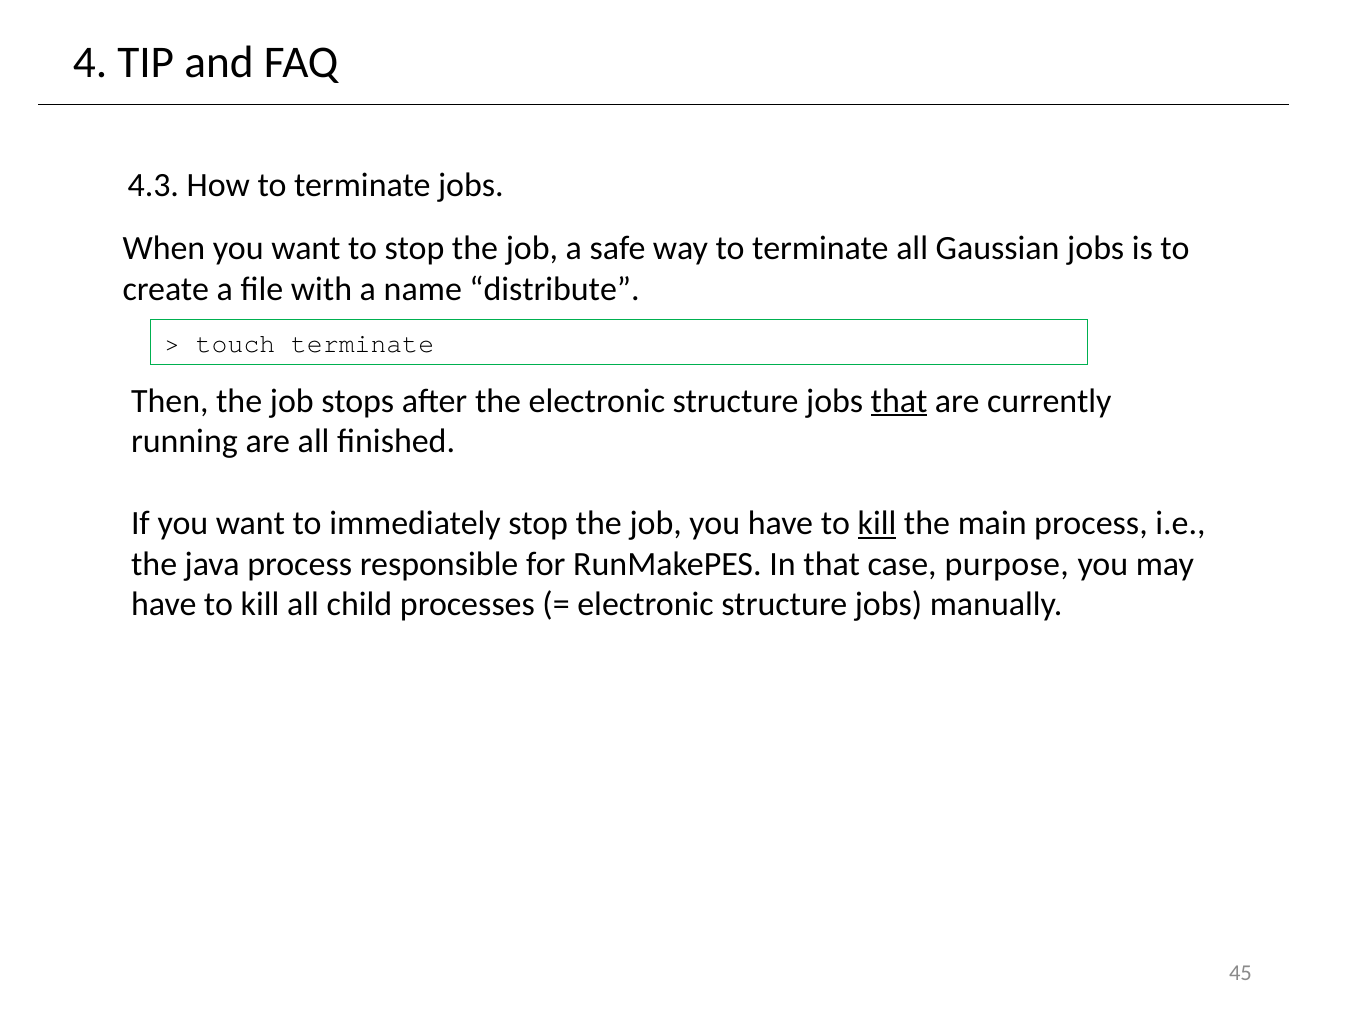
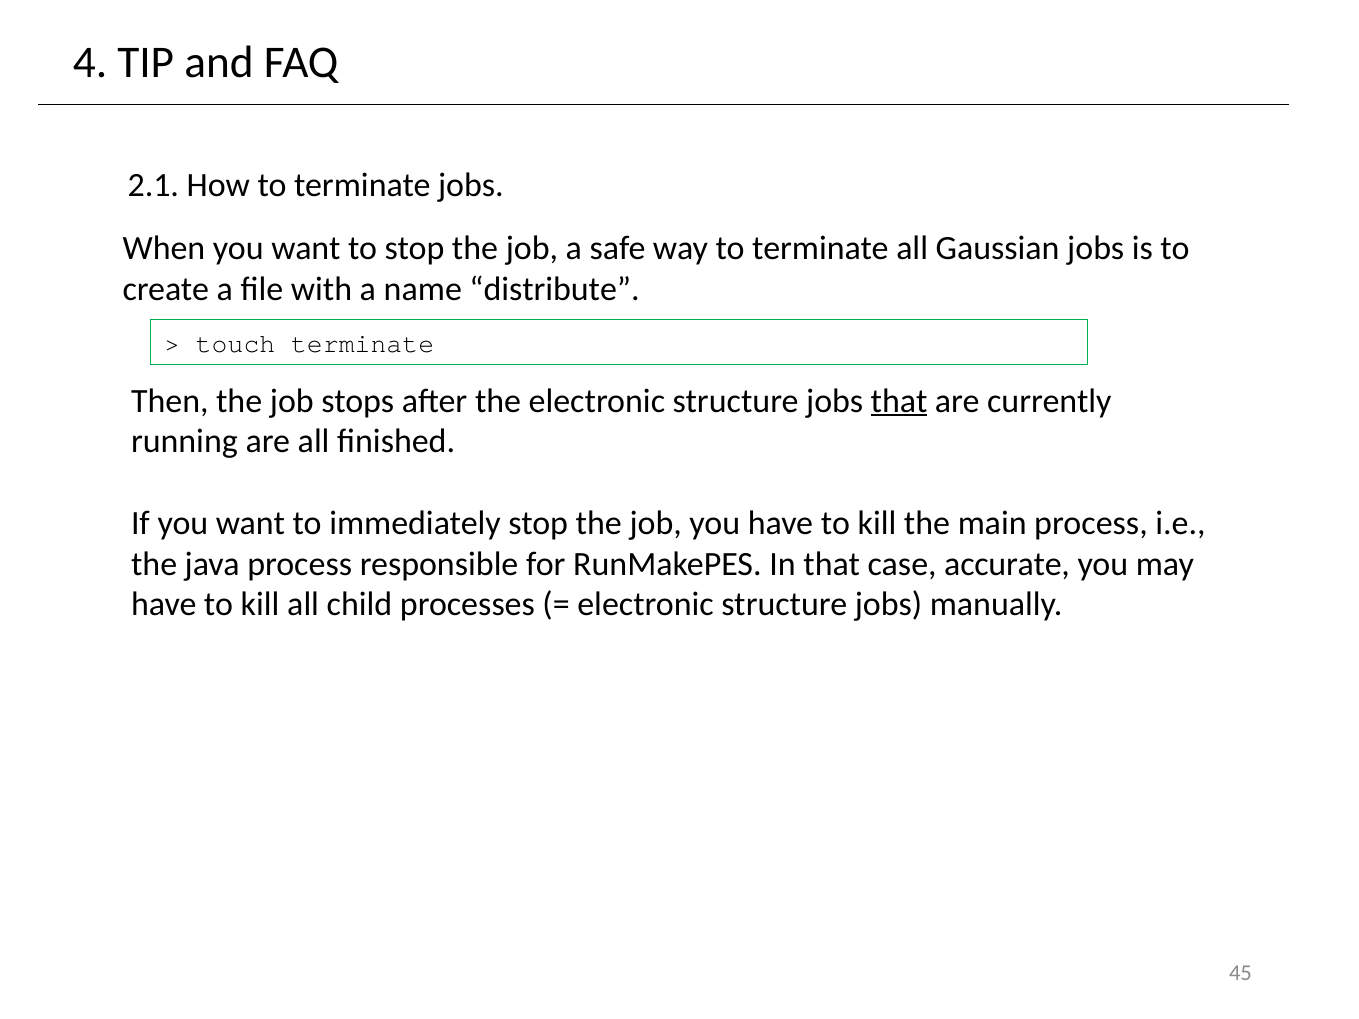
4.3: 4.3 -> 2.1
kill at (877, 523) underline: present -> none
purpose: purpose -> accurate
